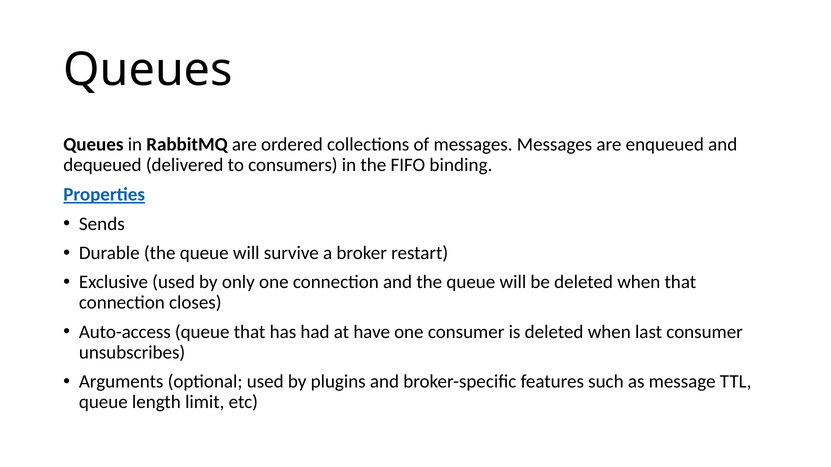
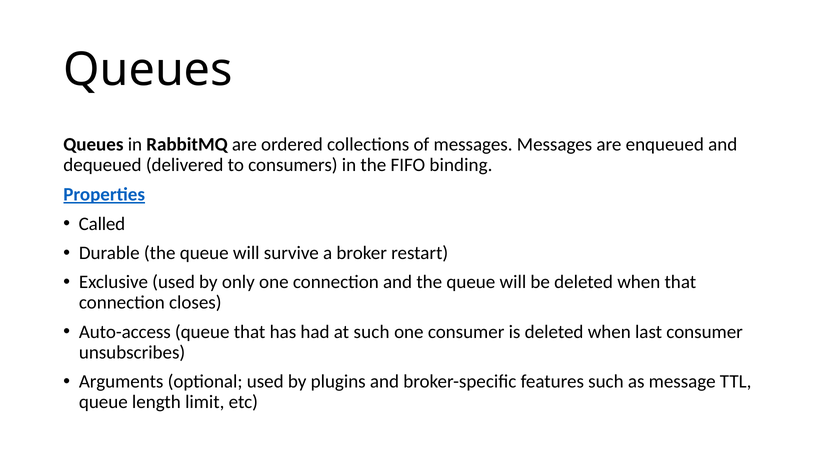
Sends: Sends -> Called
at have: have -> such
